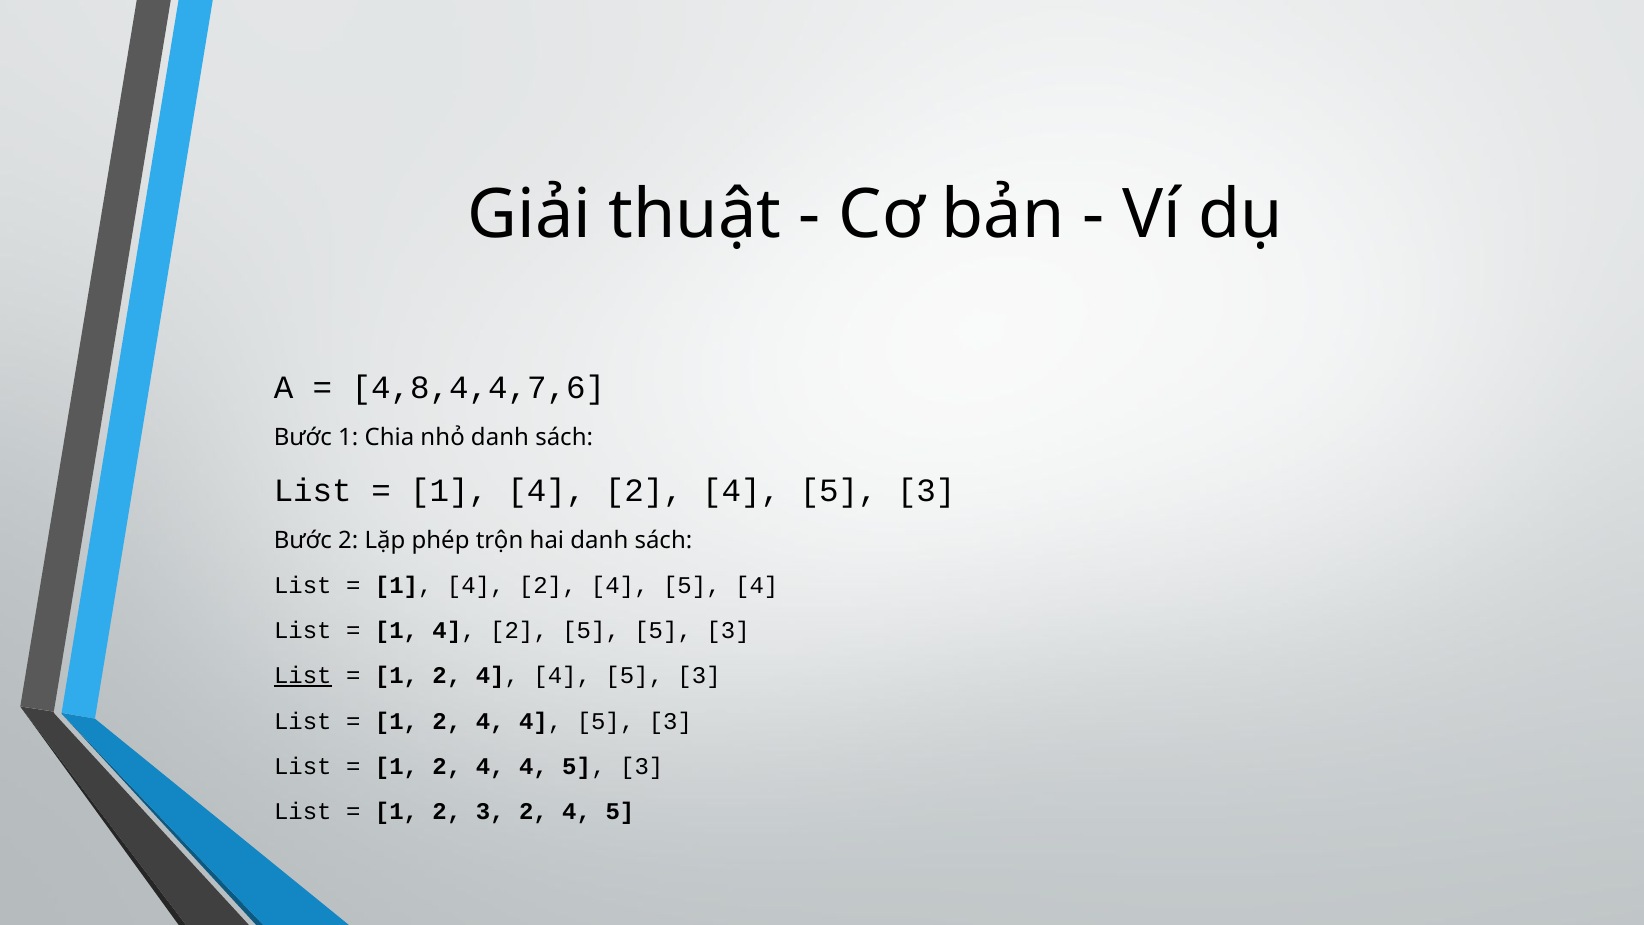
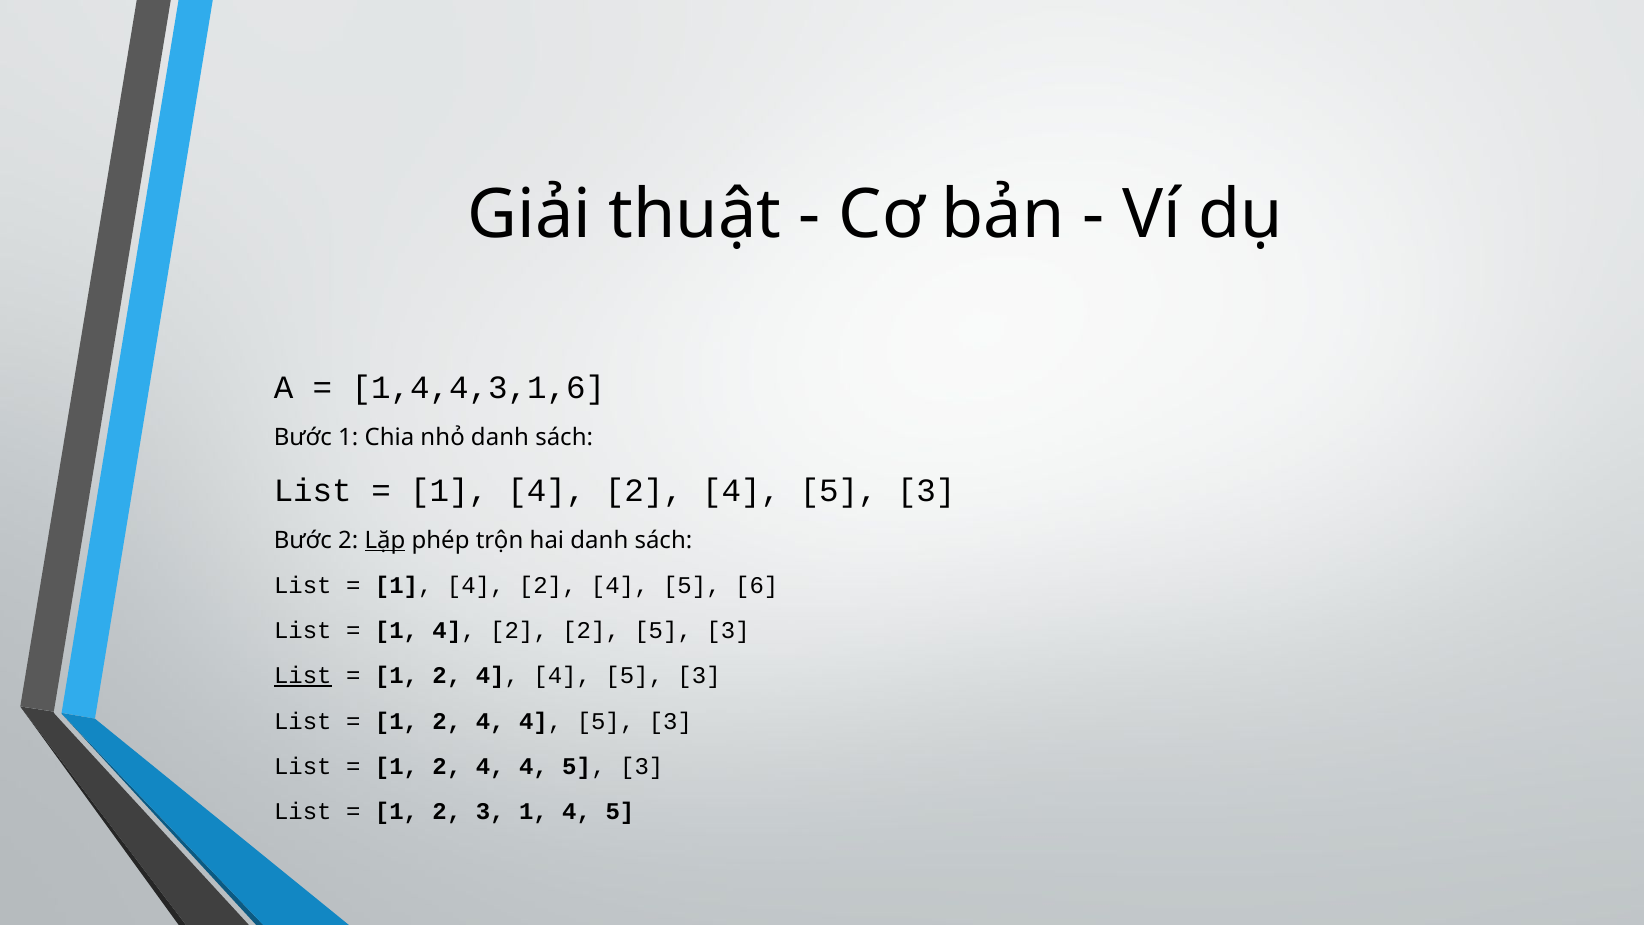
4,8,4,4,7,6: 4,8,4,4,7,6 -> 1,4,4,3,1,6
Lặp underline: none -> present
5 4: 4 -> 6
2 5: 5 -> 2
3 2: 2 -> 1
